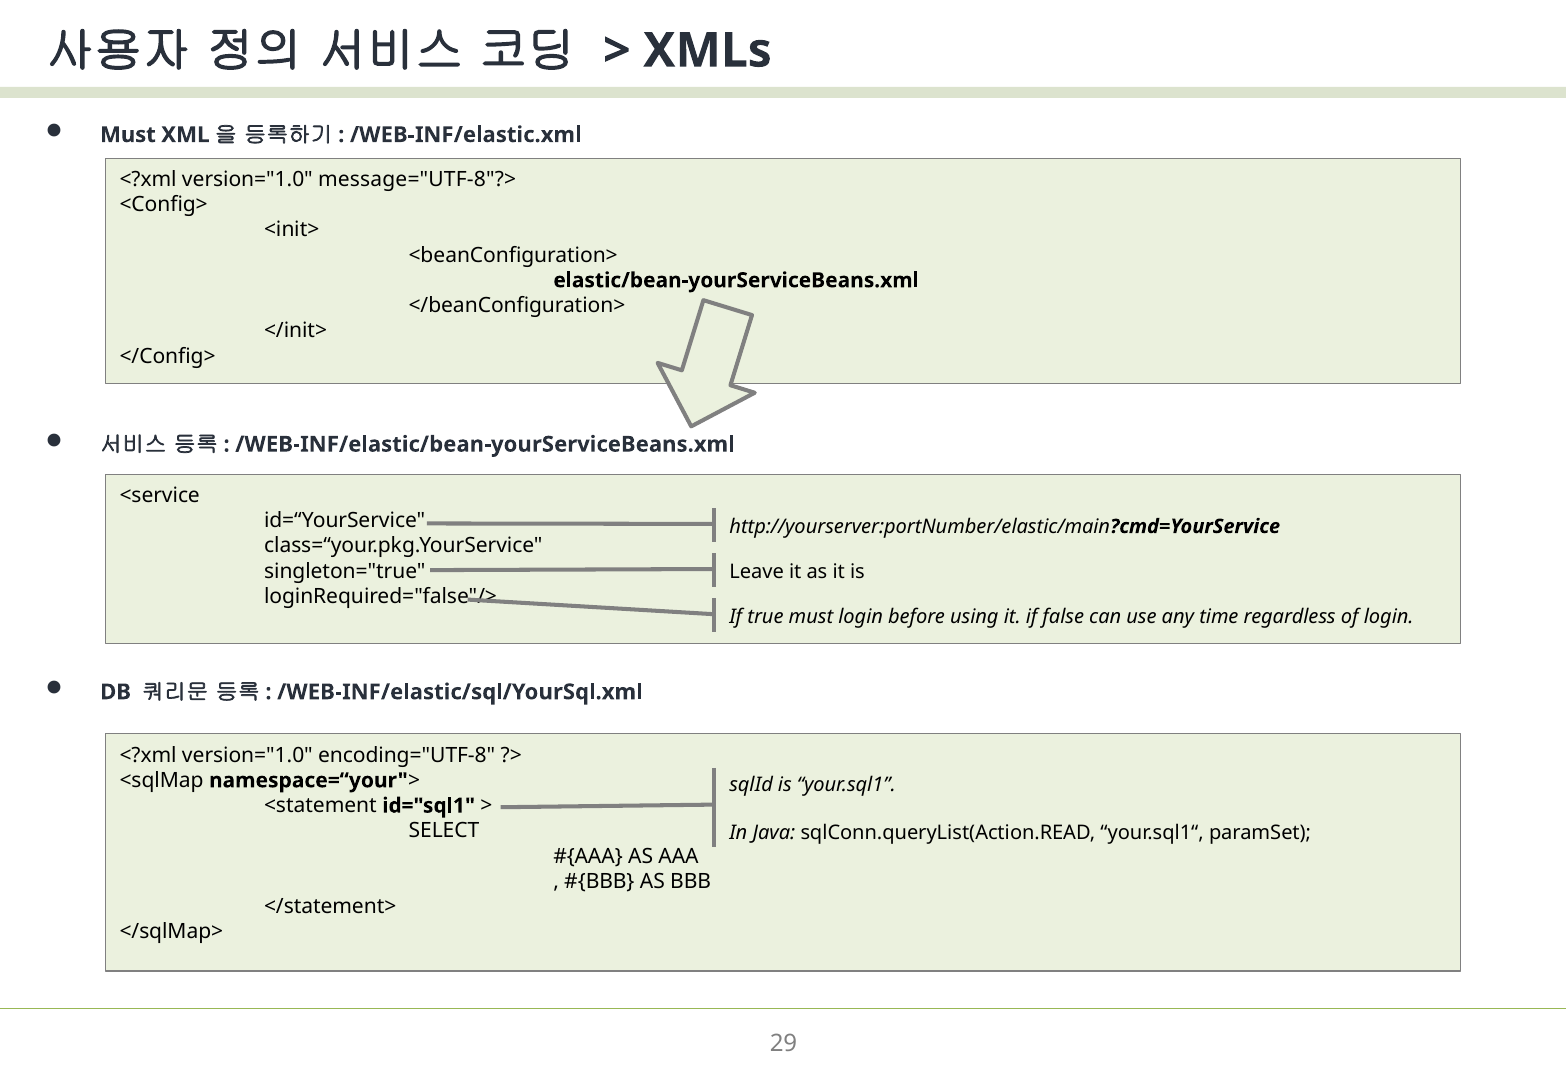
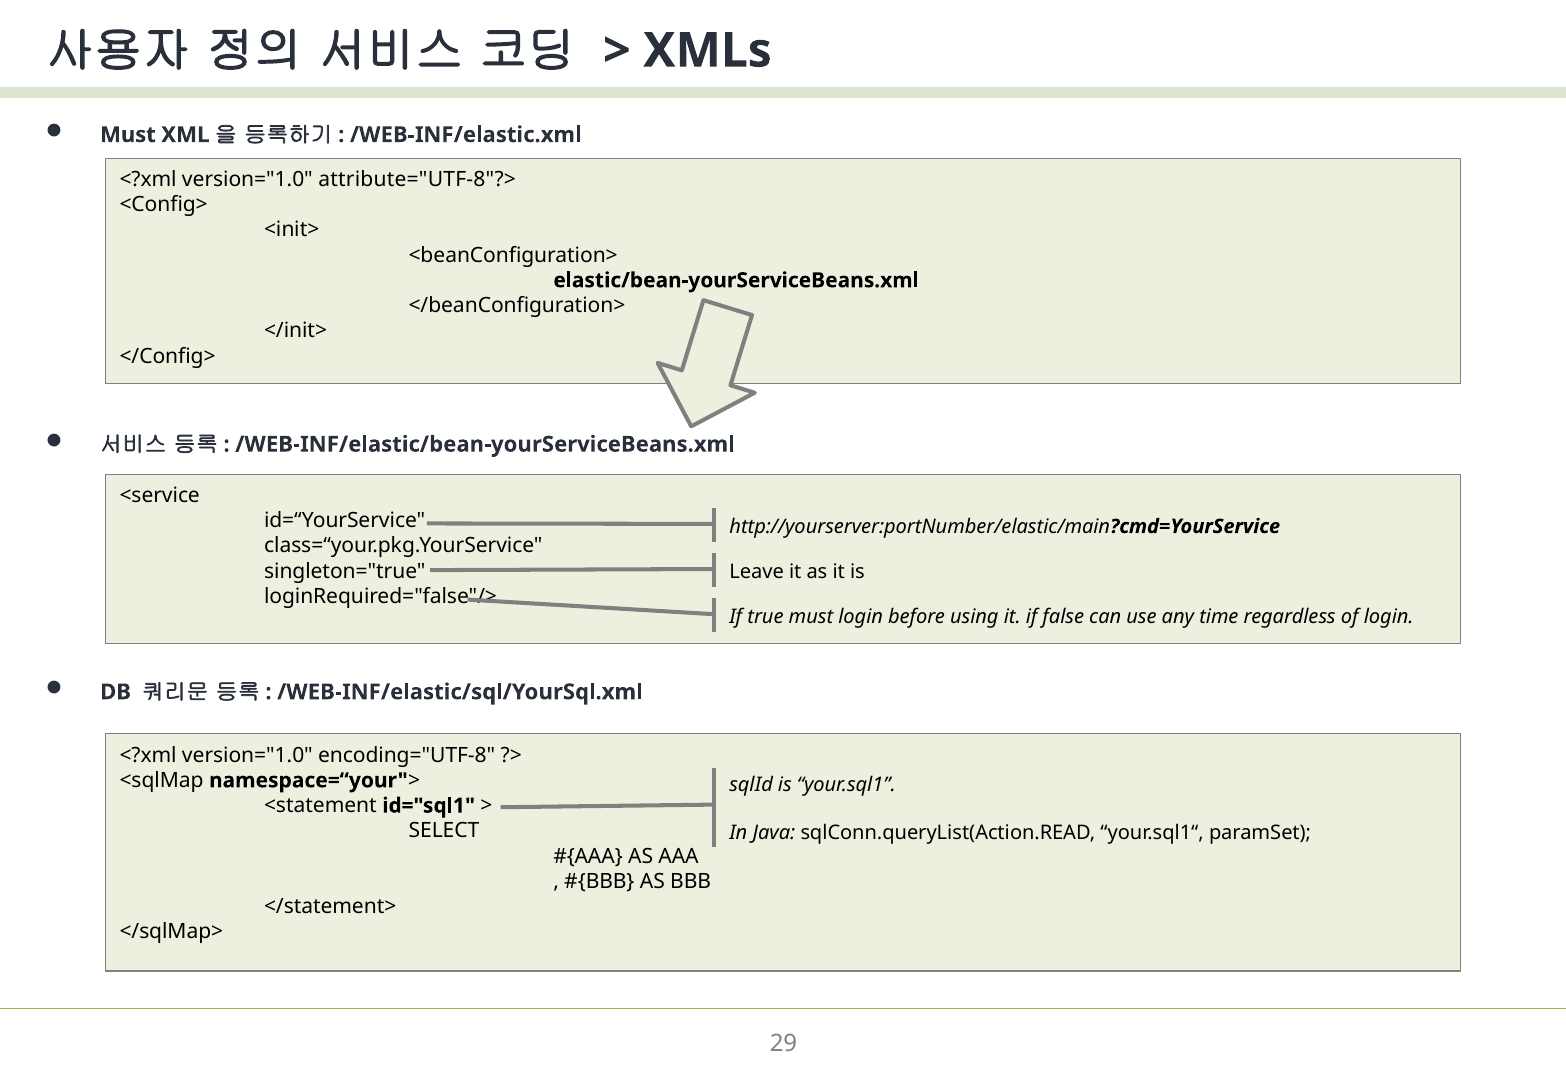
message="UTF-8"?>: message="UTF-8"?> -> attribute="UTF-8"?>
